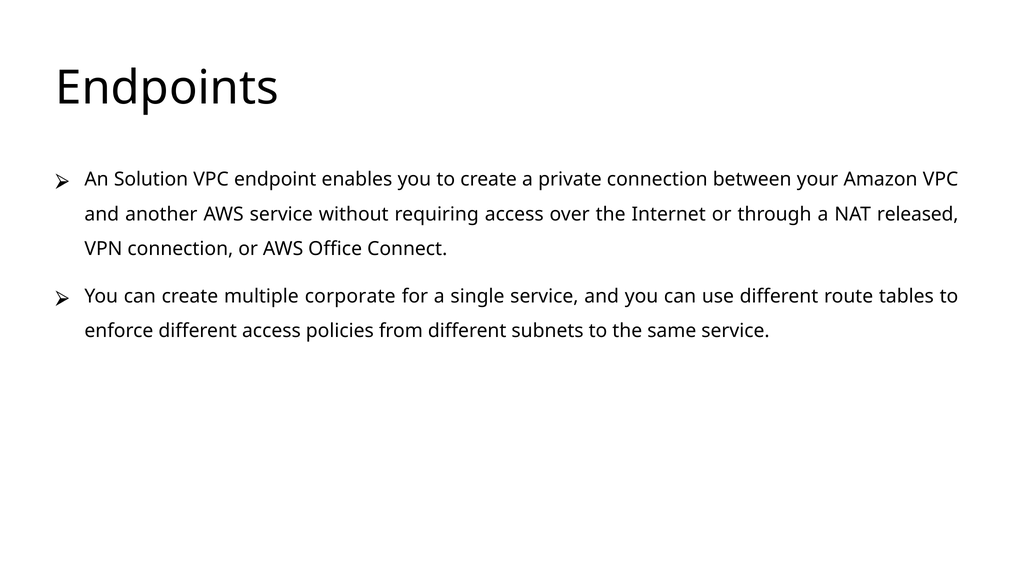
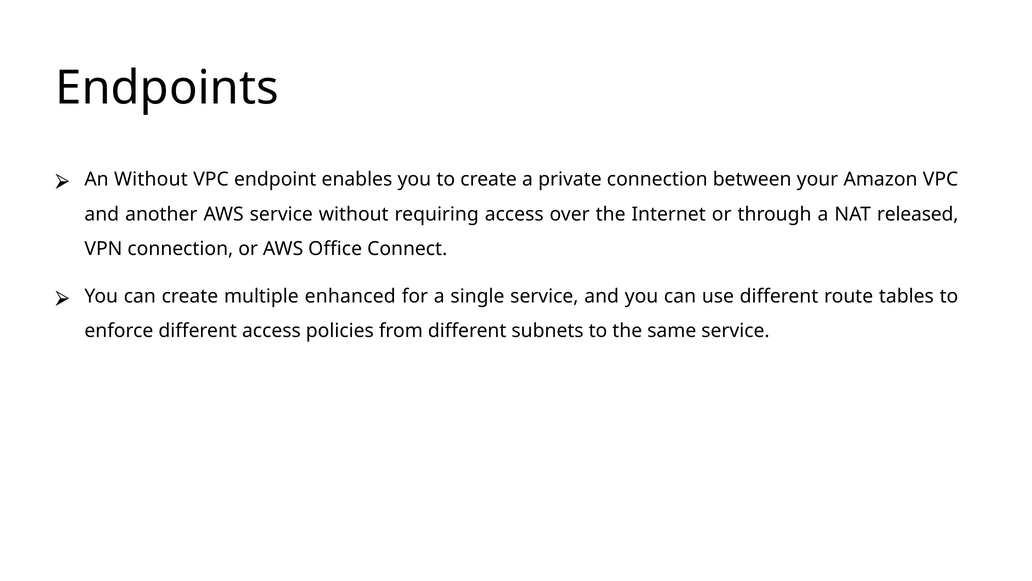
An Solution: Solution -> Without
corporate: corporate -> enhanced
